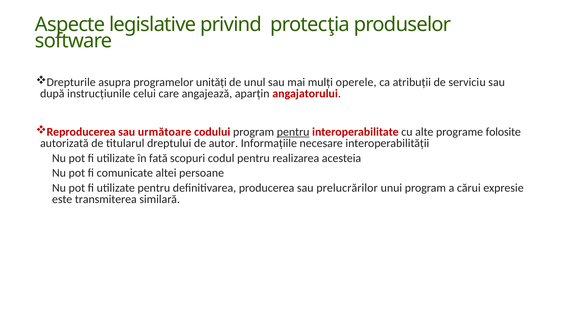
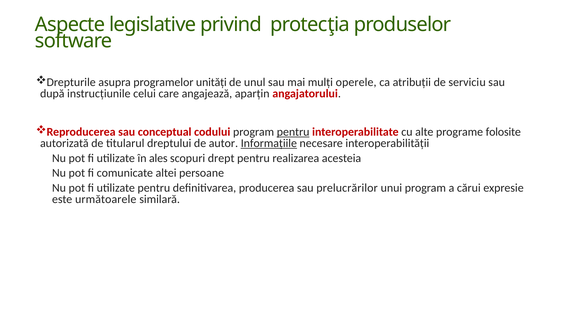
următoare: următoare -> conceptual
Informaţiile underline: none -> present
fată: fată -> ales
codul: codul -> drept
transmiterea: transmiterea -> următoarele
